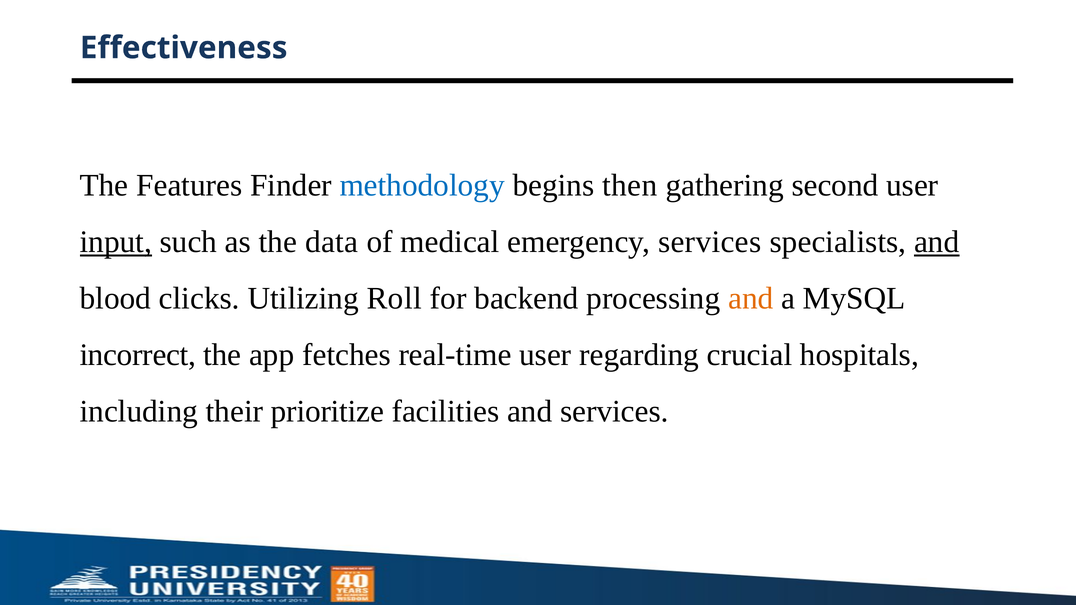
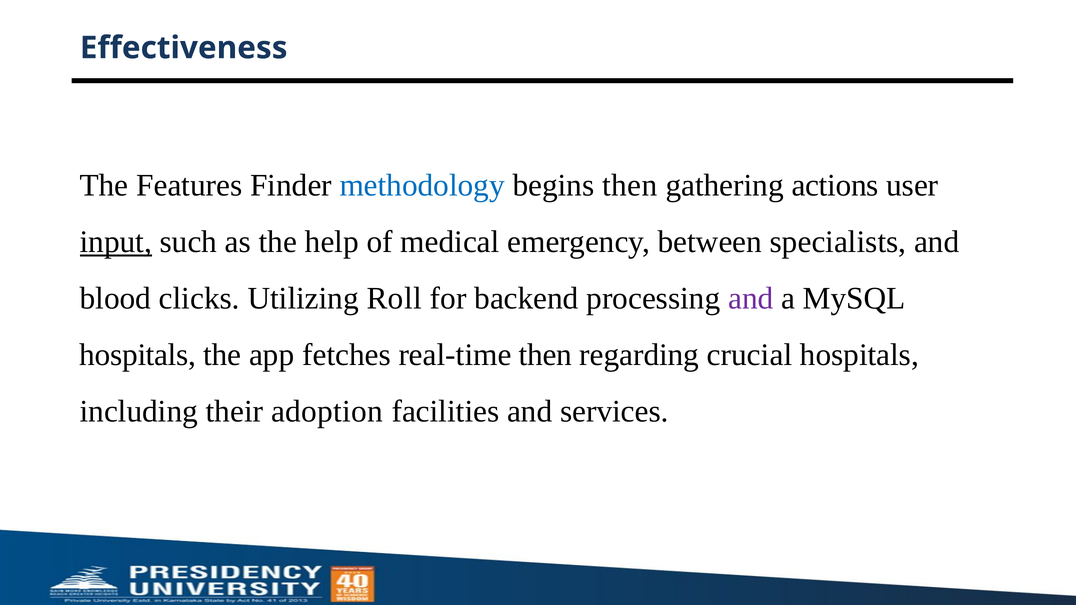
second: second -> actions
data: data -> help
emergency services: services -> between
and at (937, 242) underline: present -> none
and at (751, 298) colour: orange -> purple
incorrect at (138, 355): incorrect -> hospitals
real-time user: user -> then
prioritize: prioritize -> adoption
